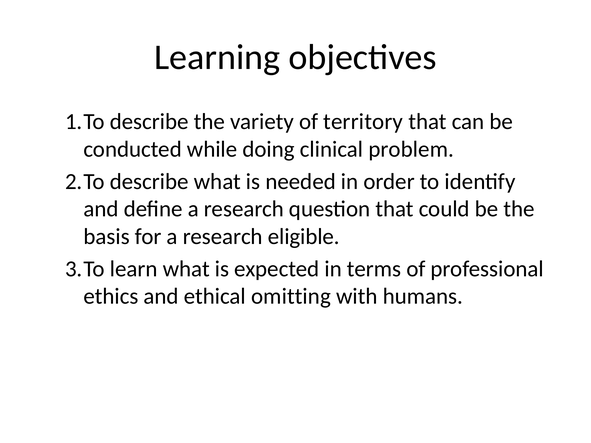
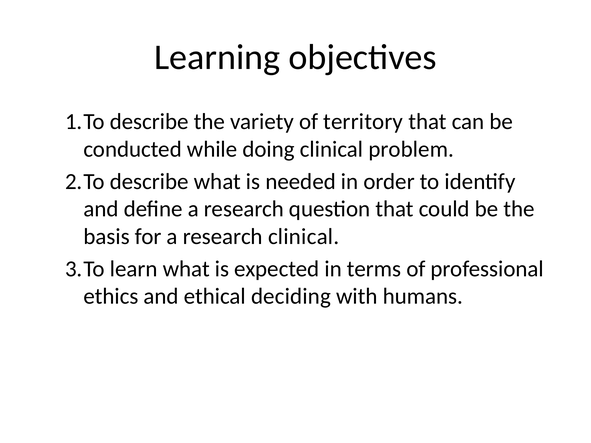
research eligible: eligible -> clinical
omitting: omitting -> deciding
